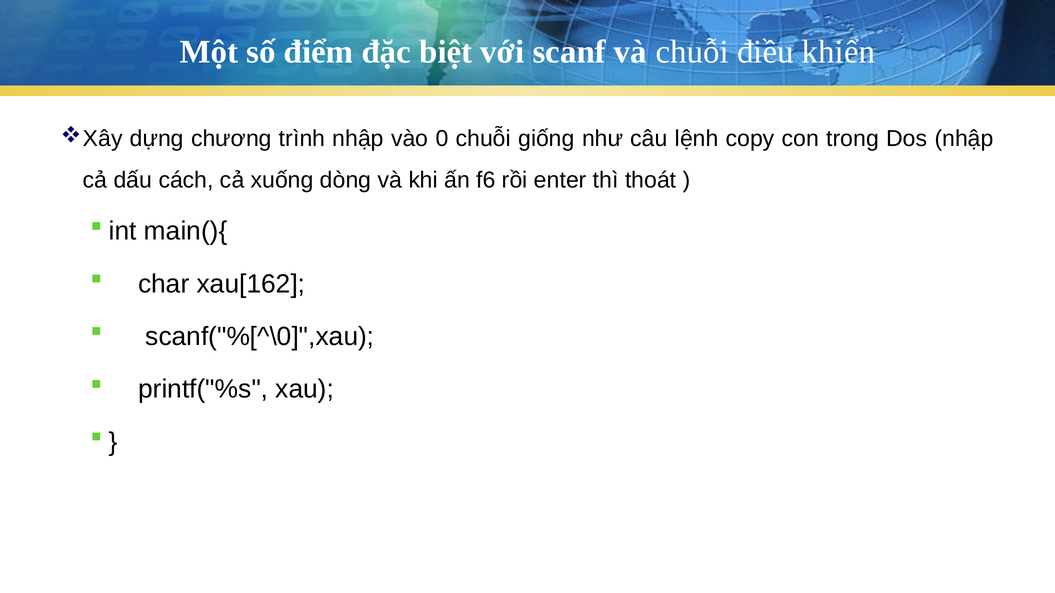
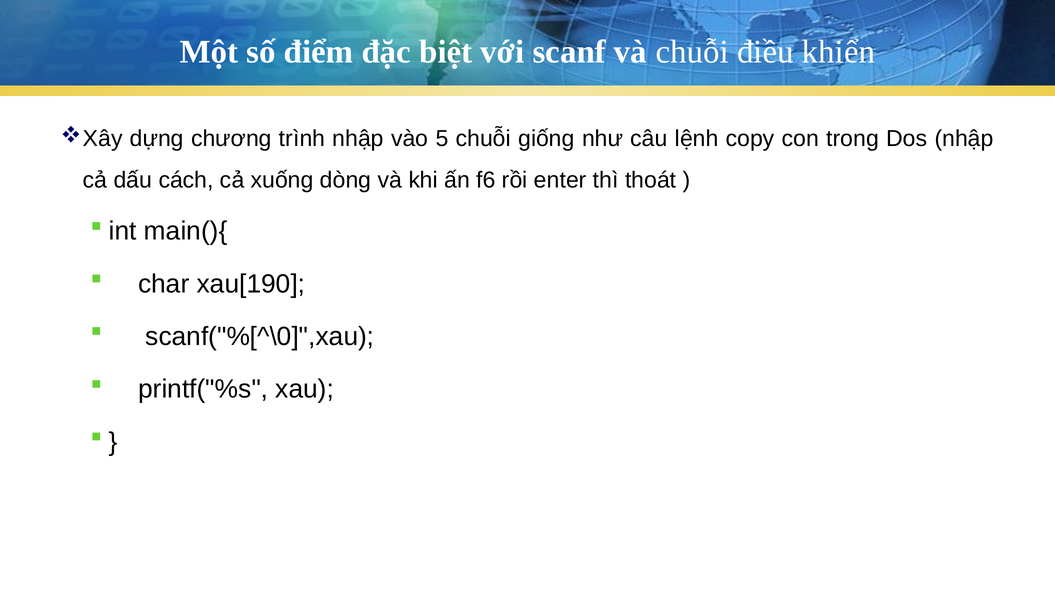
0: 0 -> 5
xau[162: xau[162 -> xau[190
